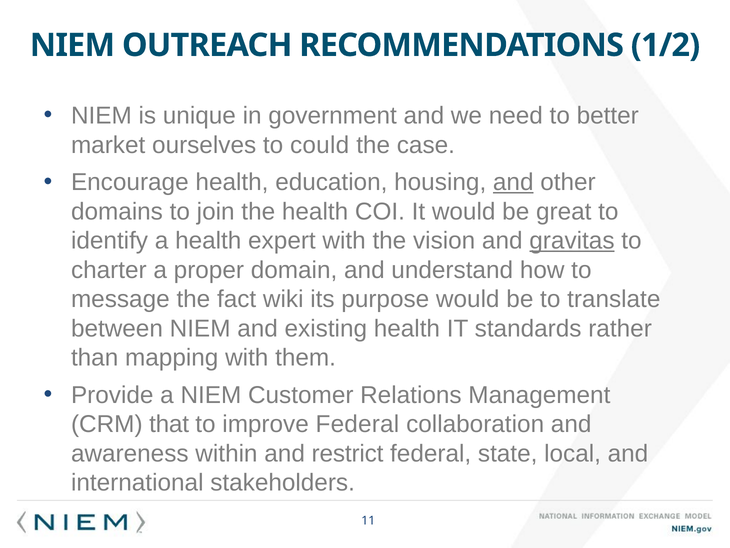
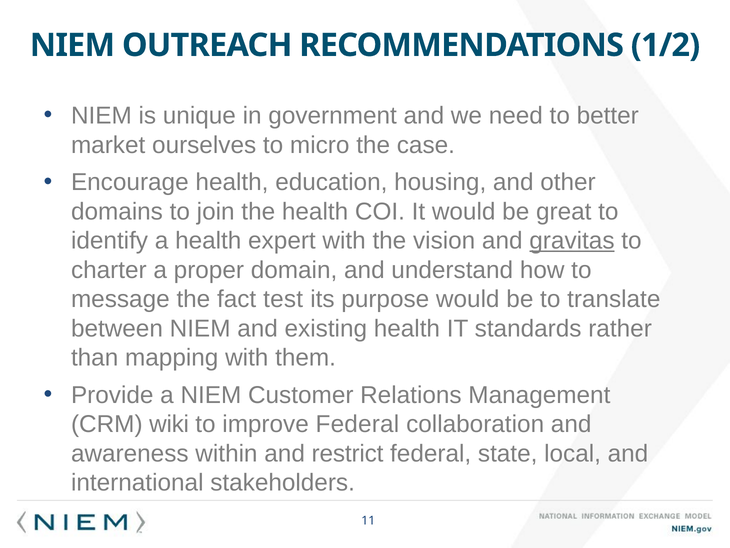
could: could -> micro
and at (513, 182) underline: present -> none
wiki: wiki -> test
that: that -> wiki
